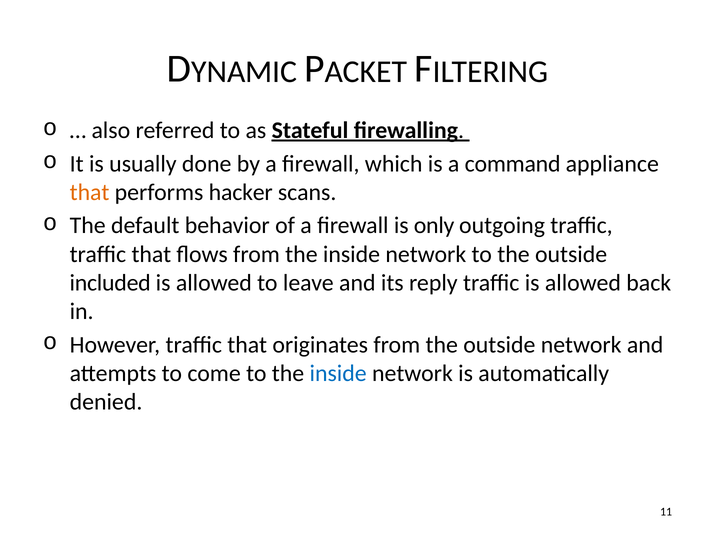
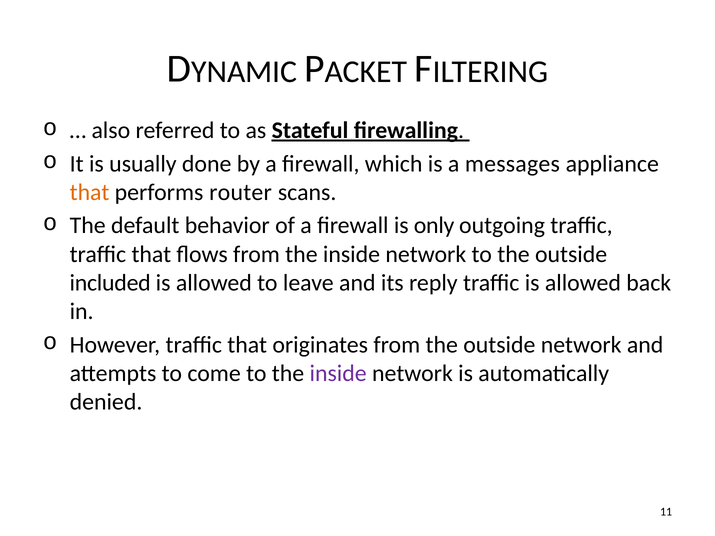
command: command -> messages
hacker: hacker -> router
inside at (338, 373) colour: blue -> purple
